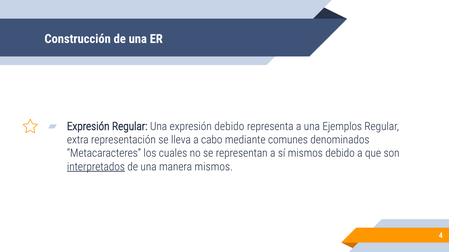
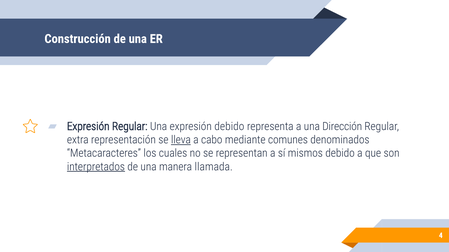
Ejemplos: Ejemplos -> Dirección
lleva underline: none -> present
manera mismos: mismos -> llamada
